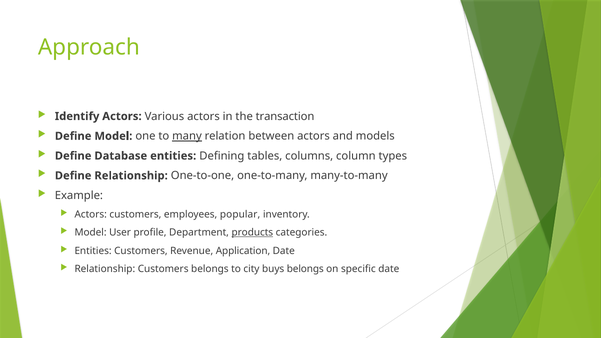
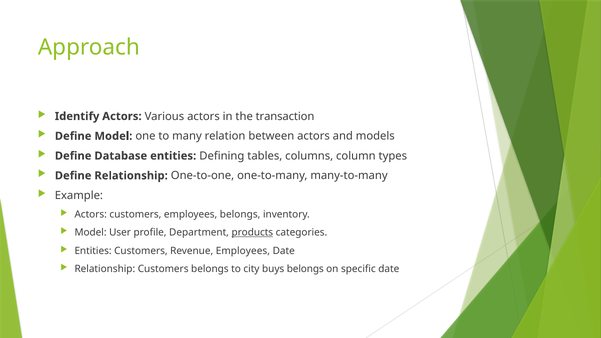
many underline: present -> none
employees popular: popular -> belongs
Revenue Application: Application -> Employees
